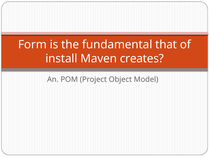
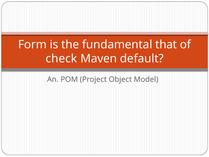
install: install -> check
creates: creates -> default
